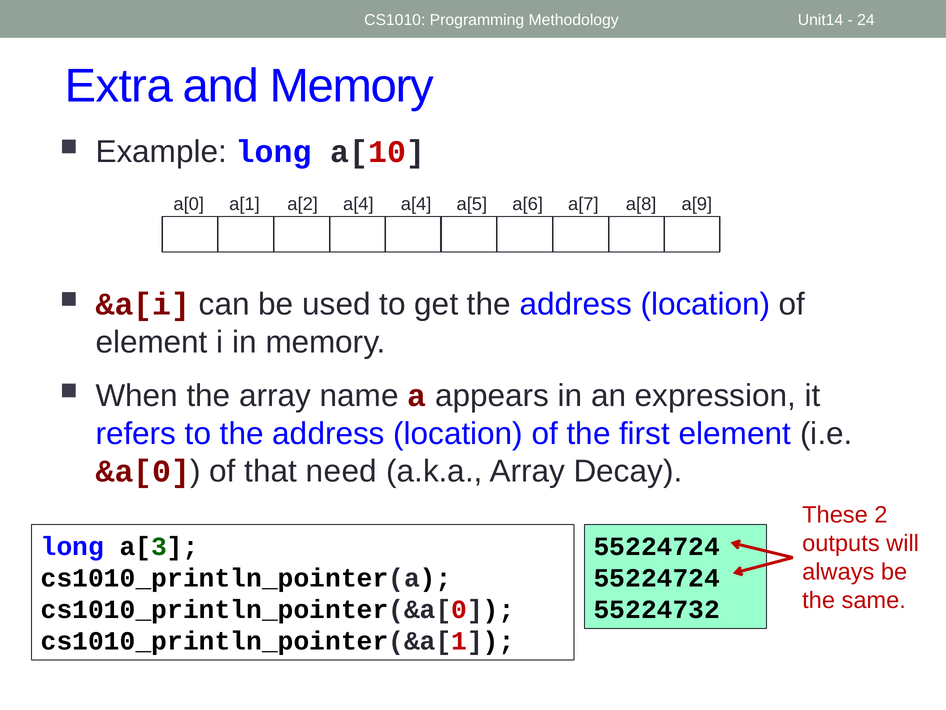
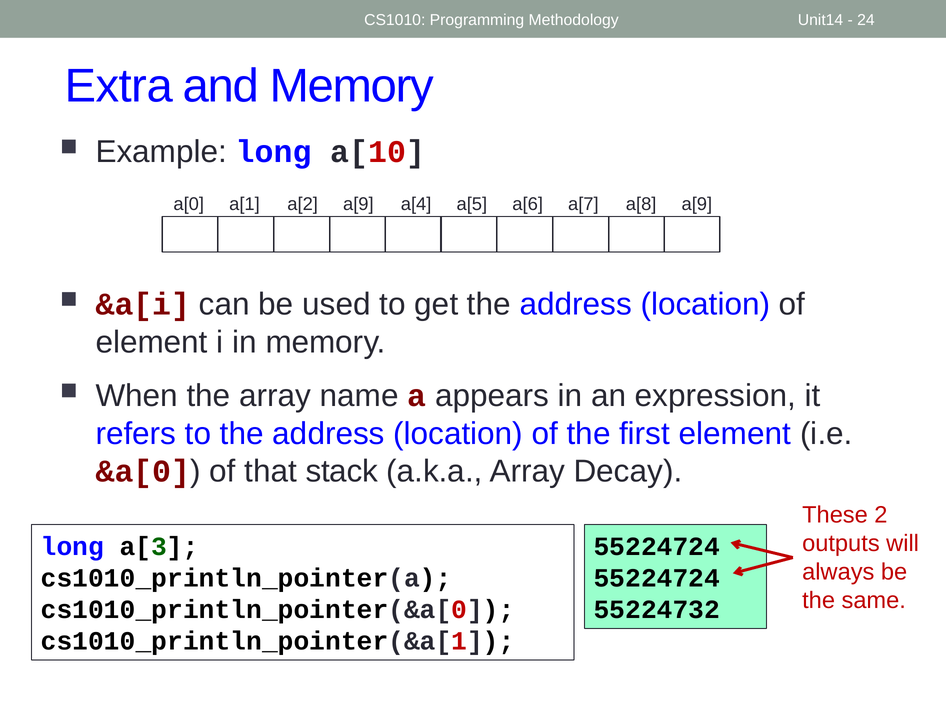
a[2 a[4: a[4 -> a[9
need: need -> stack
